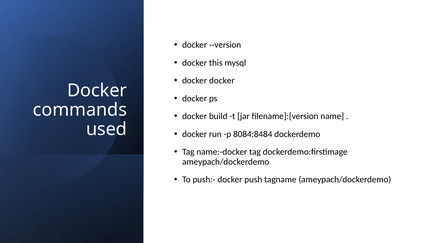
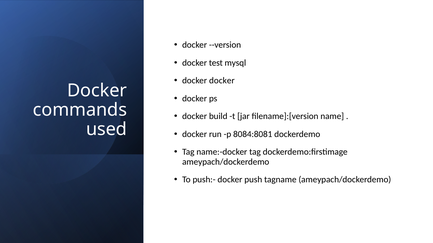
this: this -> test
8084:8484: 8084:8484 -> 8084:8081
